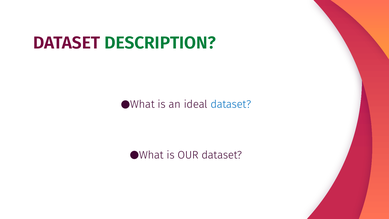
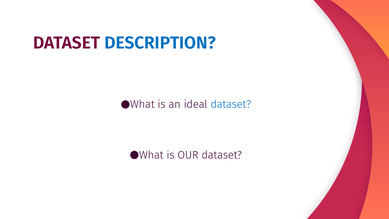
DESCRIPTION colour: green -> blue
